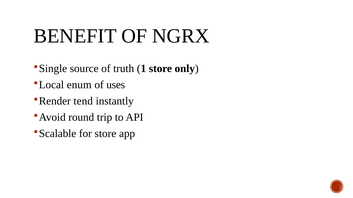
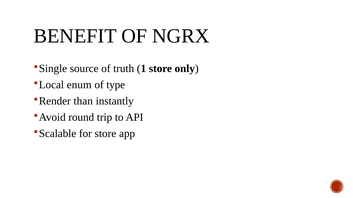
uses: uses -> type
tend: tend -> than
